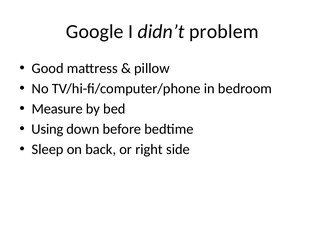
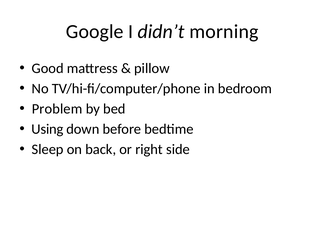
problem: problem -> morning
Measure: Measure -> Problem
